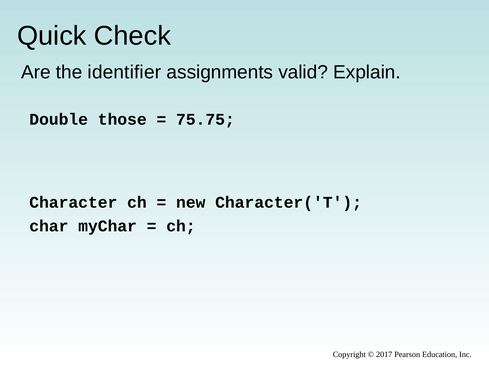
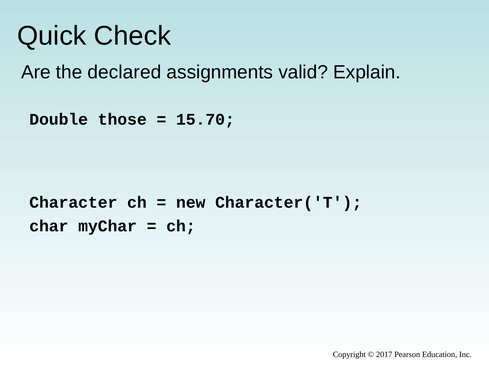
identifier: identifier -> declared
75.75: 75.75 -> 15.70
